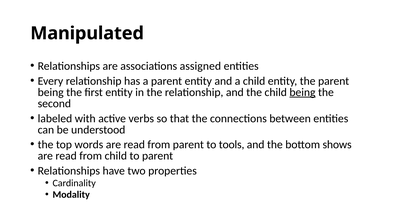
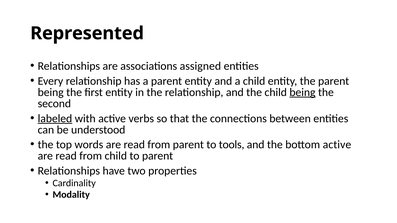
Manipulated: Manipulated -> Represented
labeled underline: none -> present
bottom shows: shows -> active
